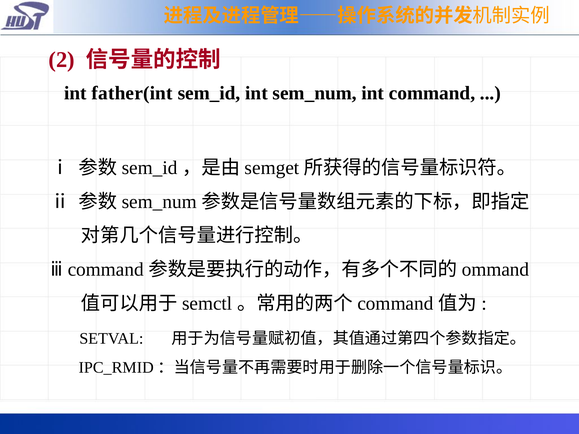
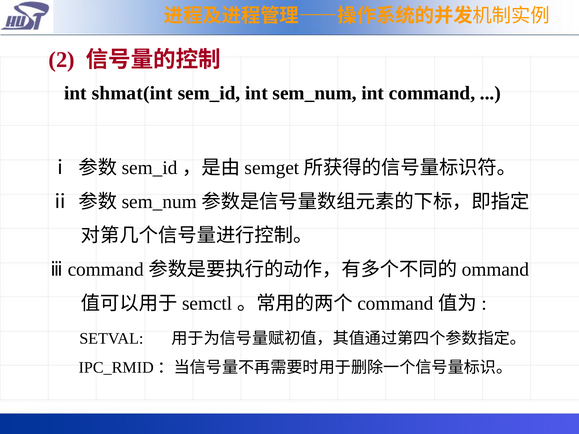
father(int: father(int -> shmat(int
